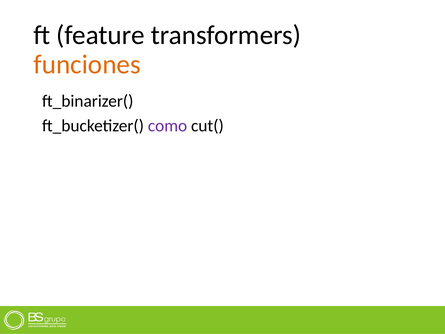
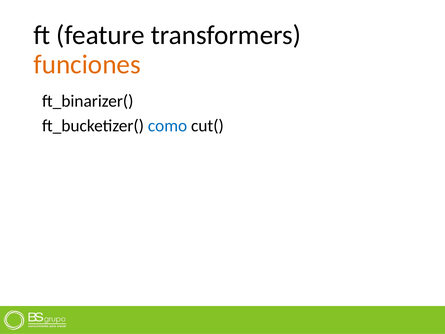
como colour: purple -> blue
